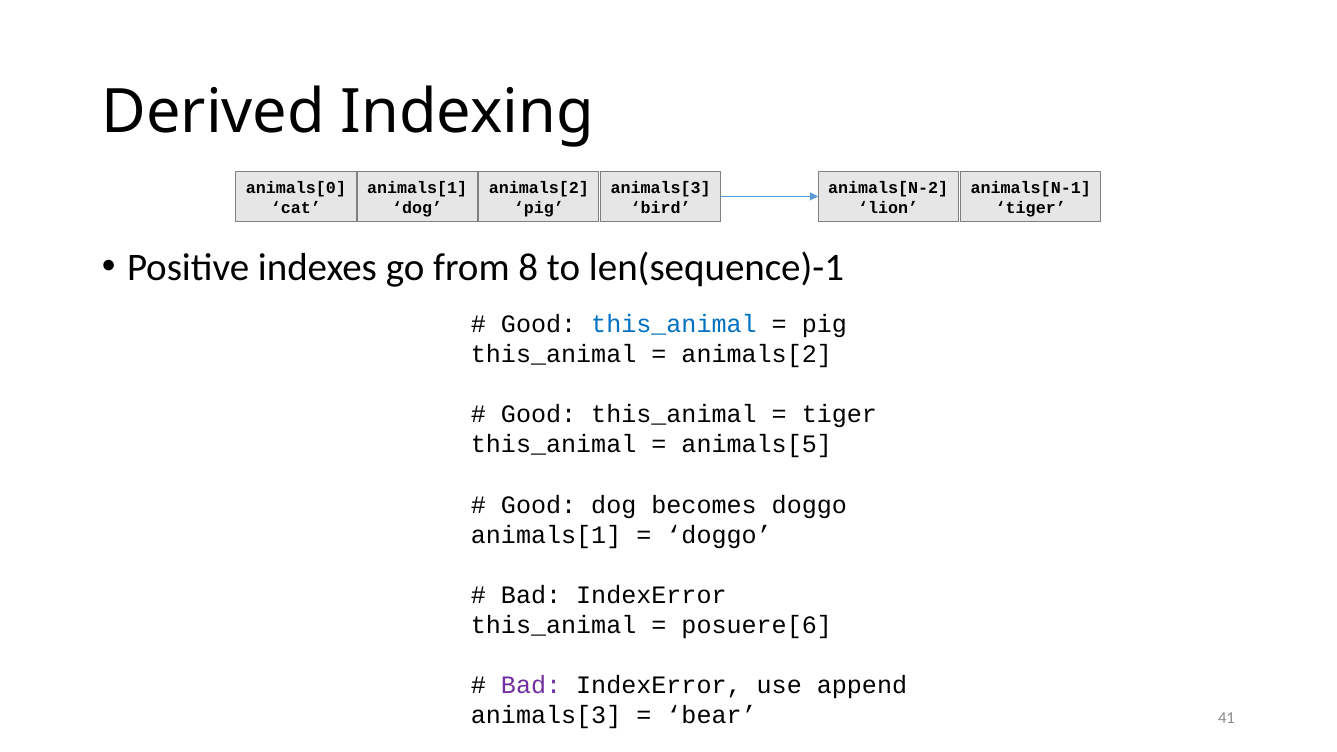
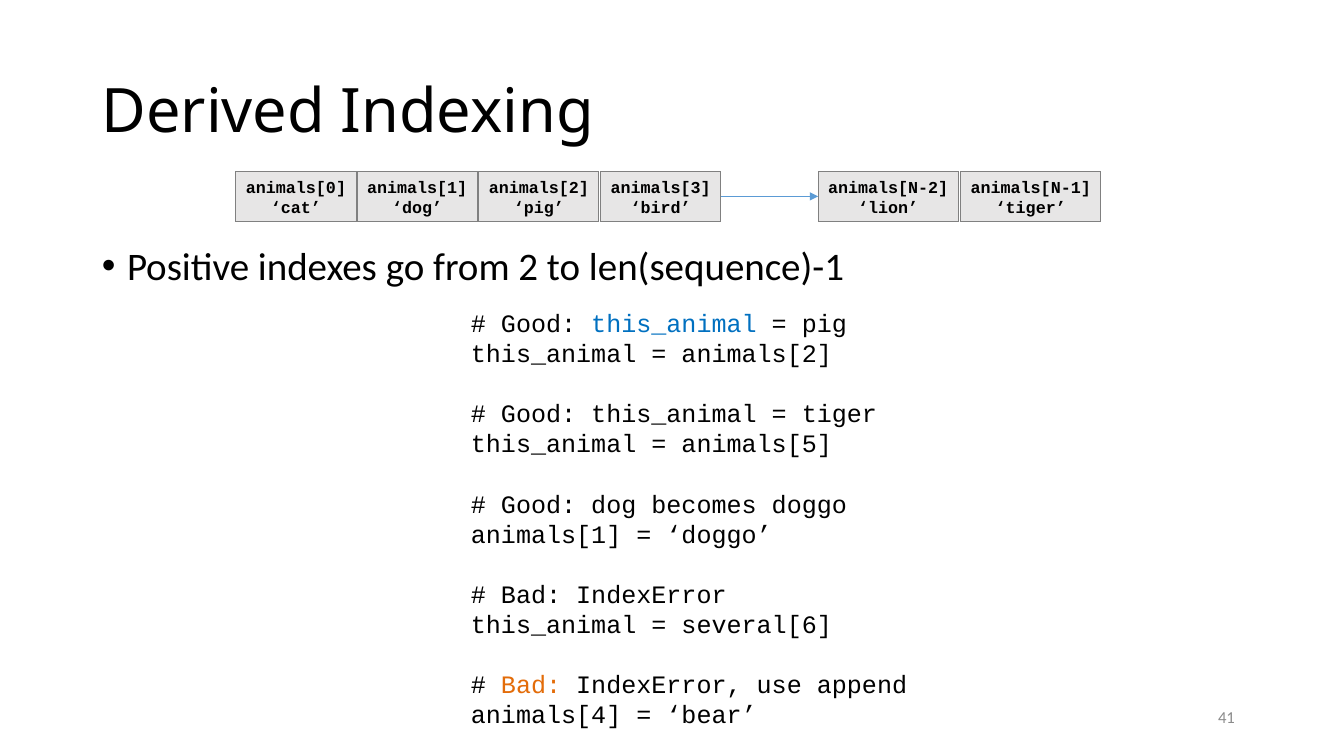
8: 8 -> 2
posuere[6: posuere[6 -> several[6
Bad at (531, 685) colour: purple -> orange
animals[3 at (546, 715): animals[3 -> animals[4
